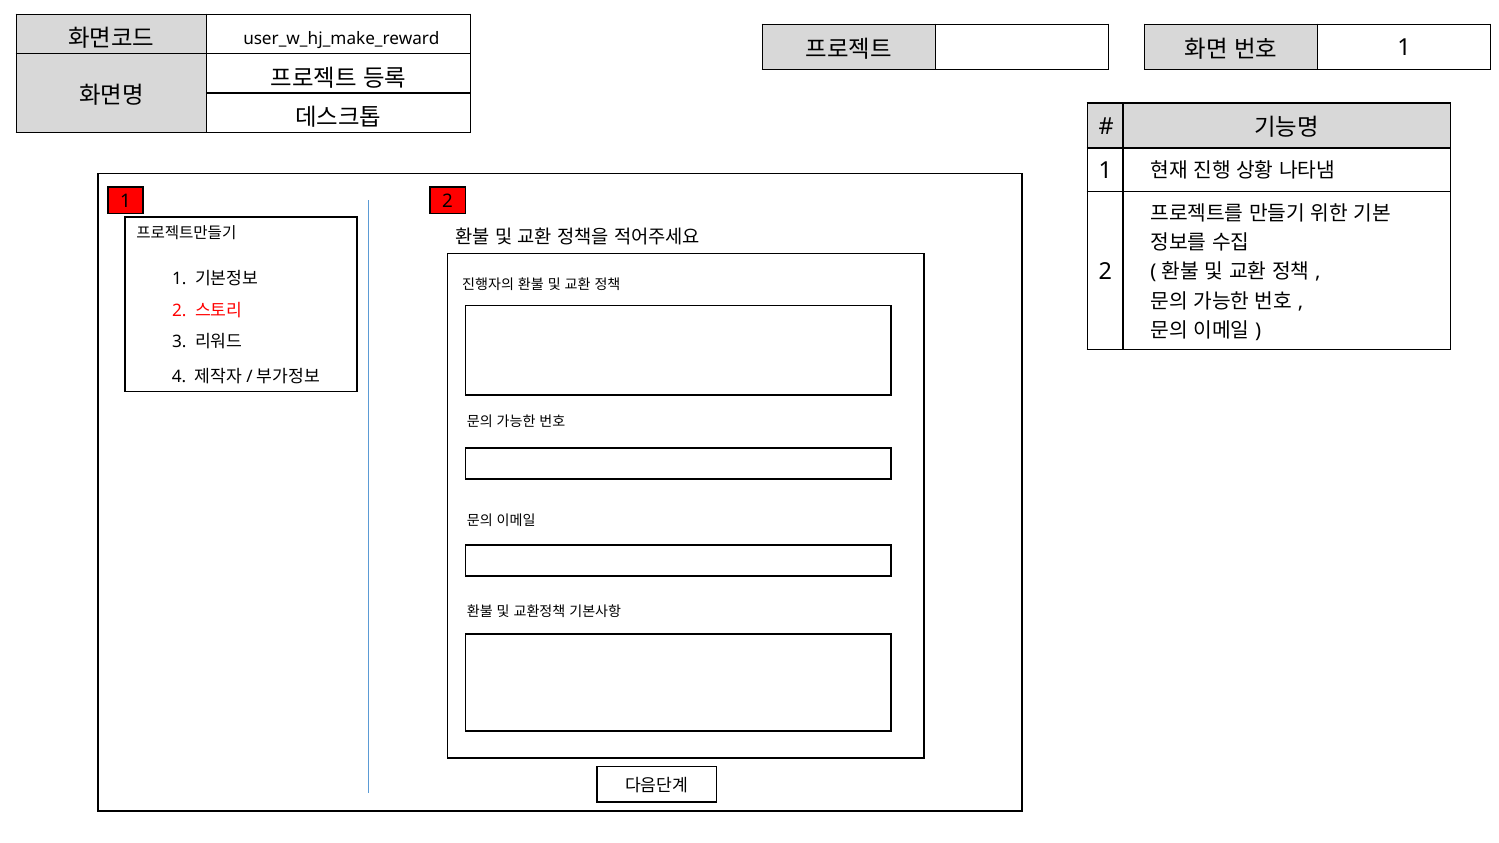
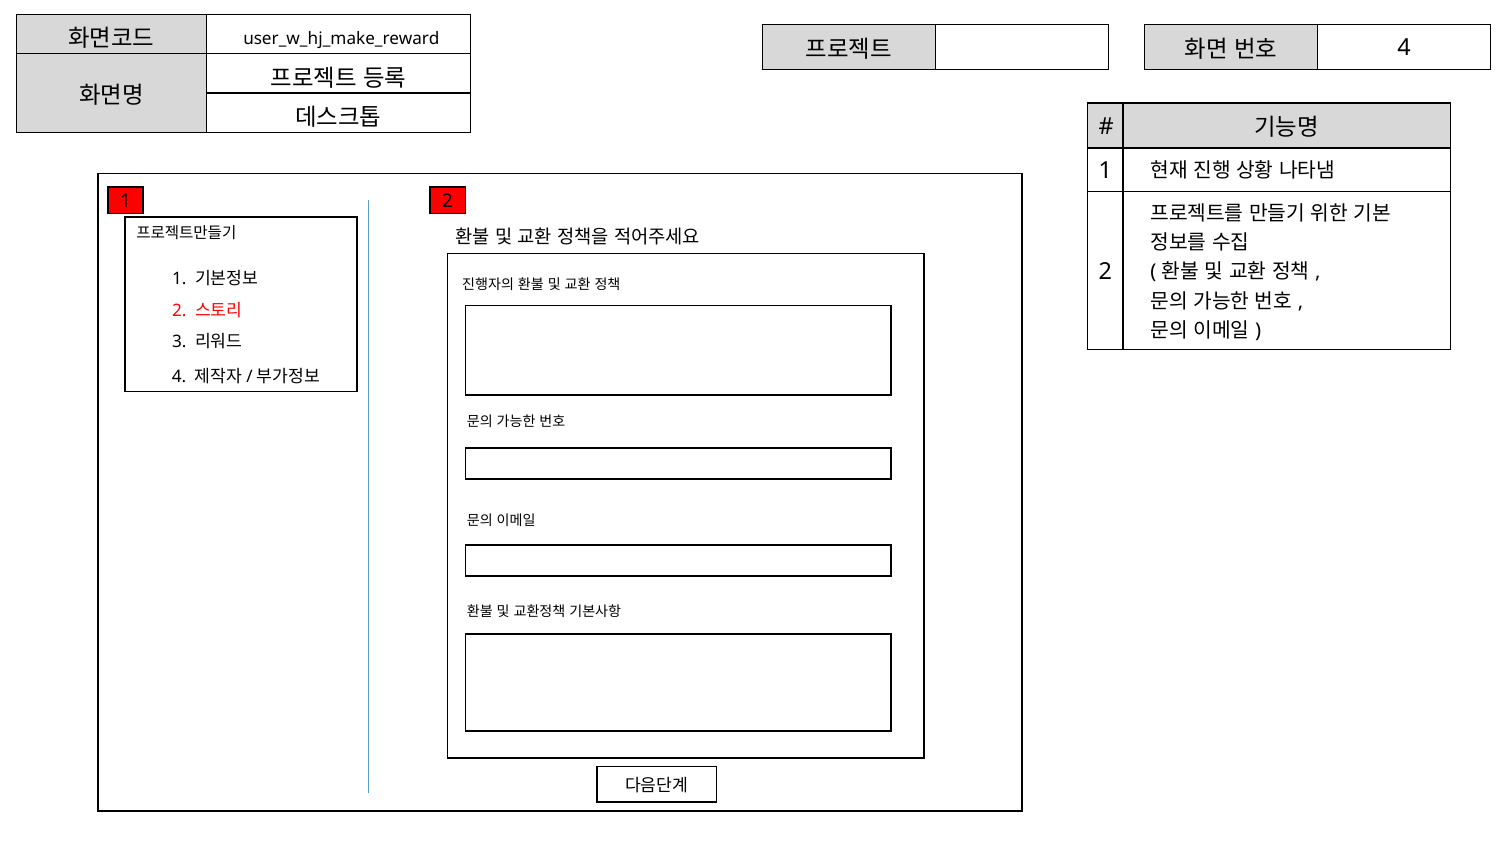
1 at (1404, 48): 1 -> 4
